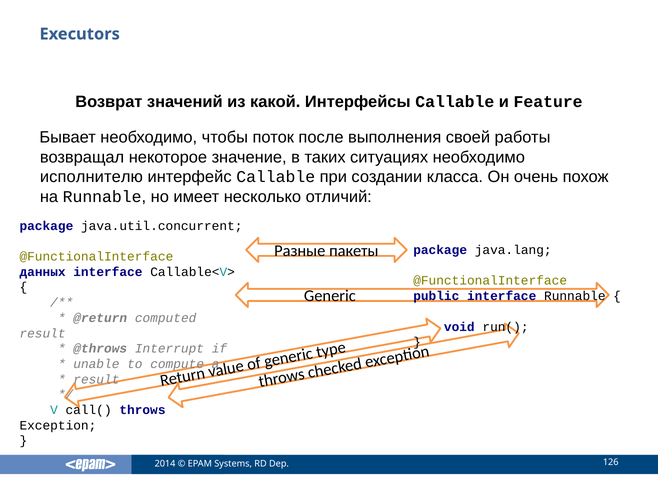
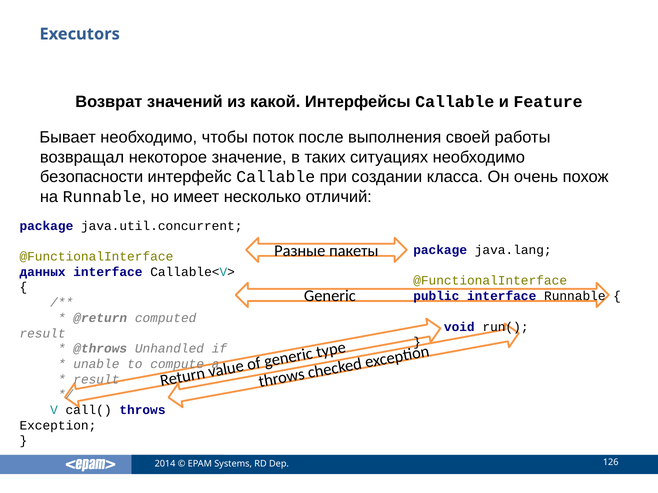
исполнителю: исполнителю -> безопасности
Interrupt: Interrupt -> Unhandled
